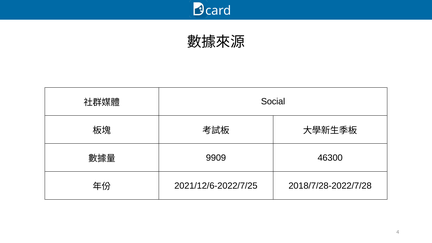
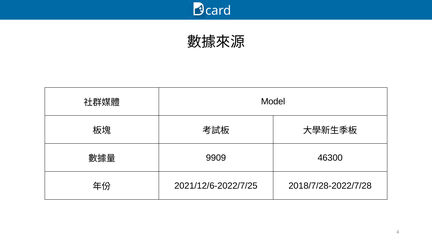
Social: Social -> Model
